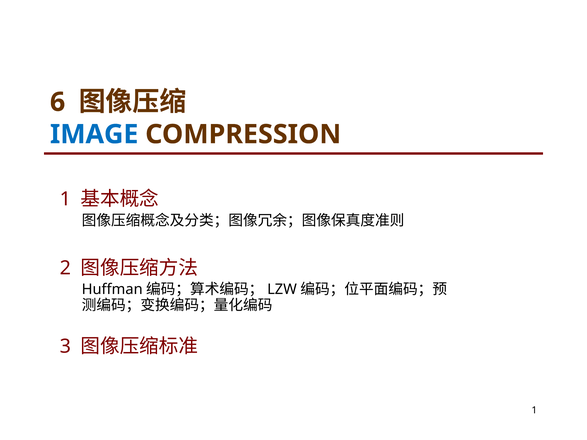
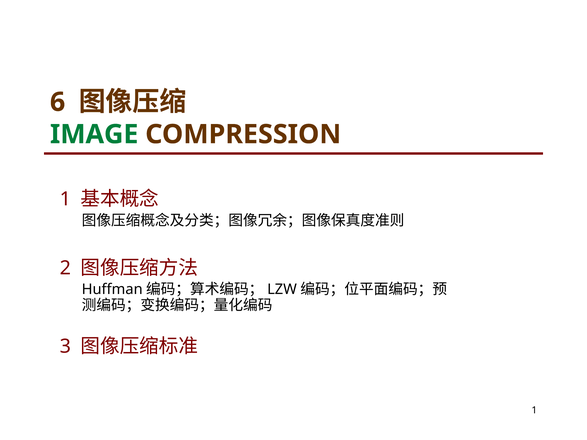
IMAGE colour: blue -> green
